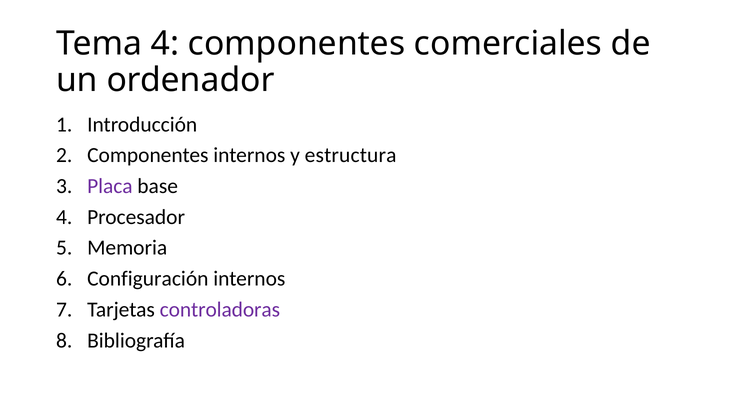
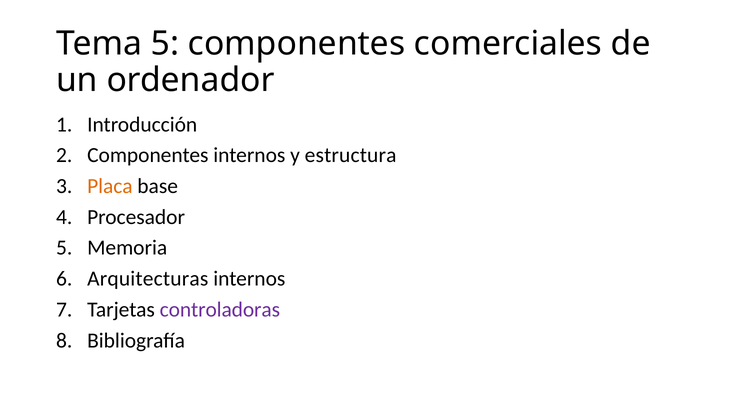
Tema 4: 4 -> 5
Placa colour: purple -> orange
Configuración: Configuración -> Arquitecturas
